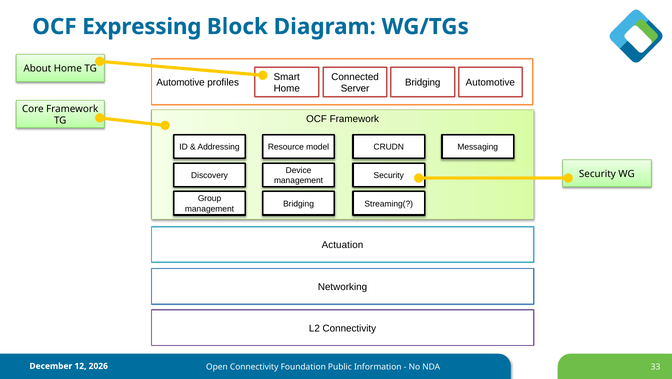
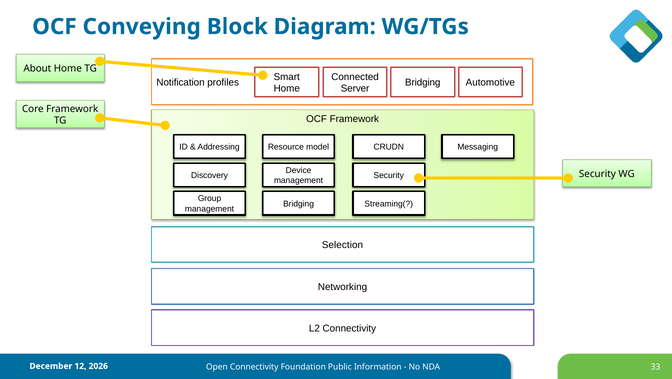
Expressing: Expressing -> Conveying
Automotive at (181, 83): Automotive -> Notification
Actuation: Actuation -> Selection
